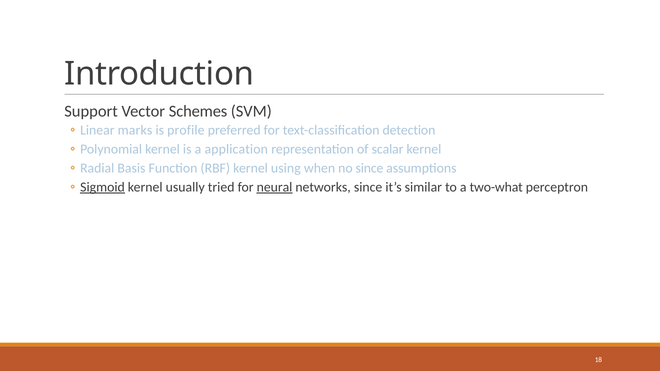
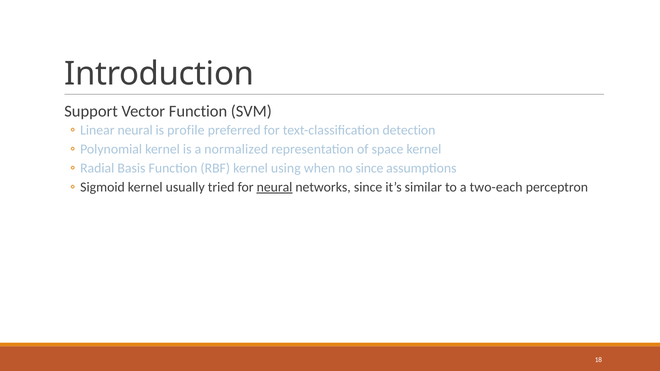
Vector Schemes: Schemes -> Function
Linear marks: marks -> neural
application: application -> normalized
scalar: scalar -> space
Sigmoid underline: present -> none
two-what: two-what -> two-each
